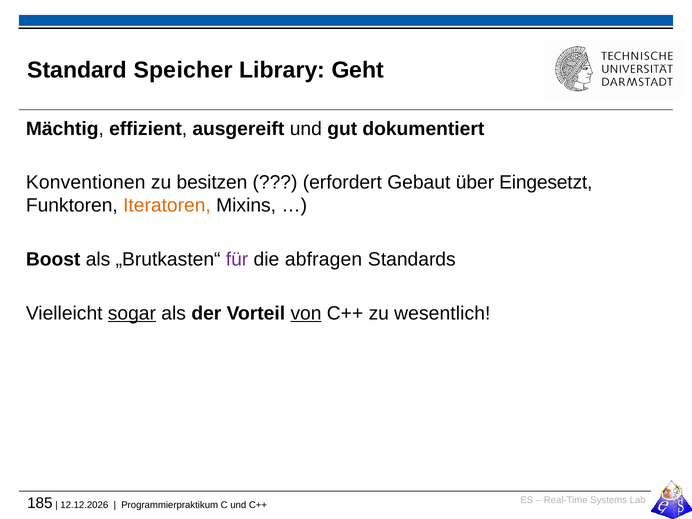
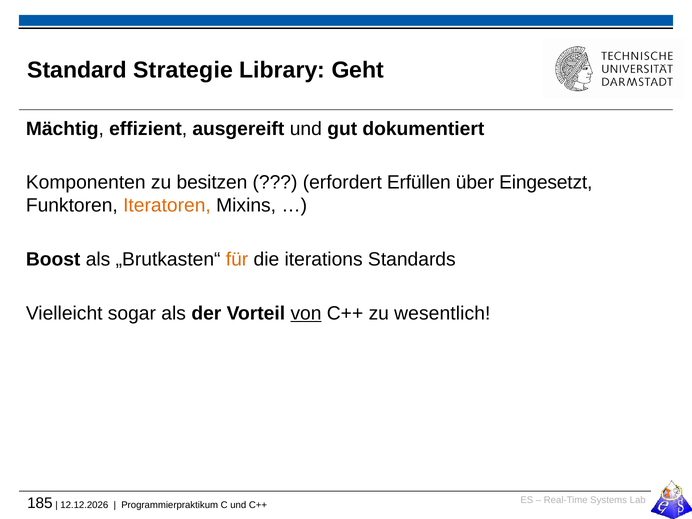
Speicher: Speicher -> Strategie
Konventionen: Konventionen -> Komponenten
Gebaut: Gebaut -> Erfüllen
für colour: purple -> orange
abfragen: abfragen -> iterations
sogar underline: present -> none
